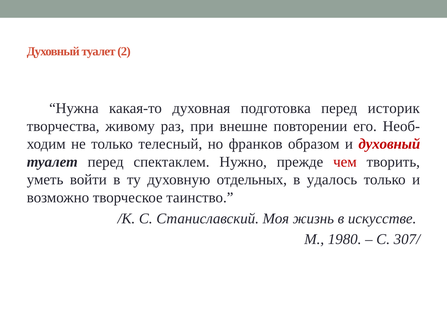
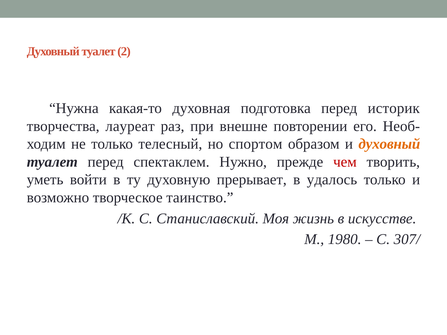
живому: живому -> лауреат
франков: франков -> спортом
духовный at (389, 144) colour: red -> orange
отдельных: отдельных -> прерывает
